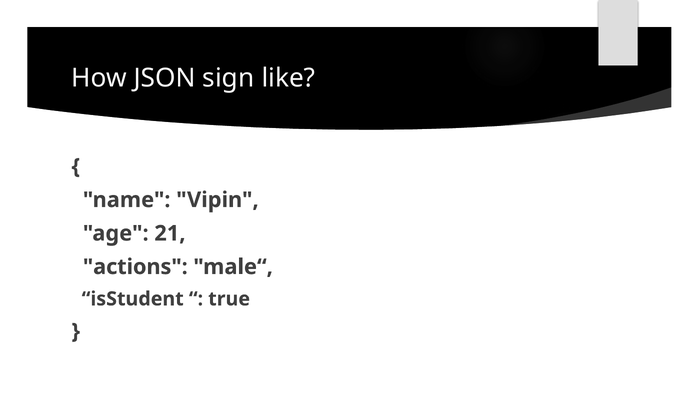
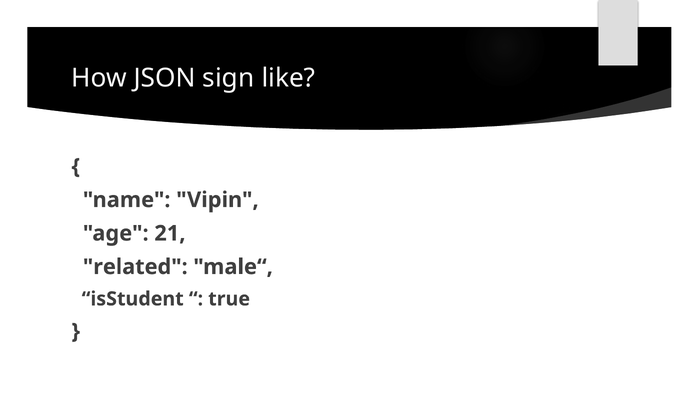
actions: actions -> related
